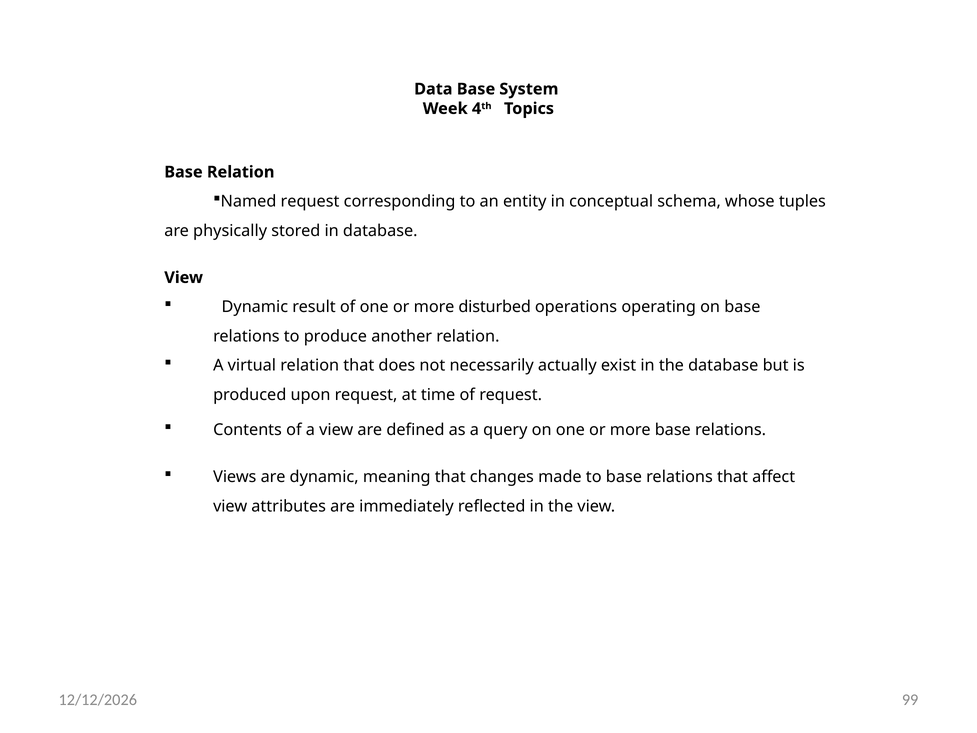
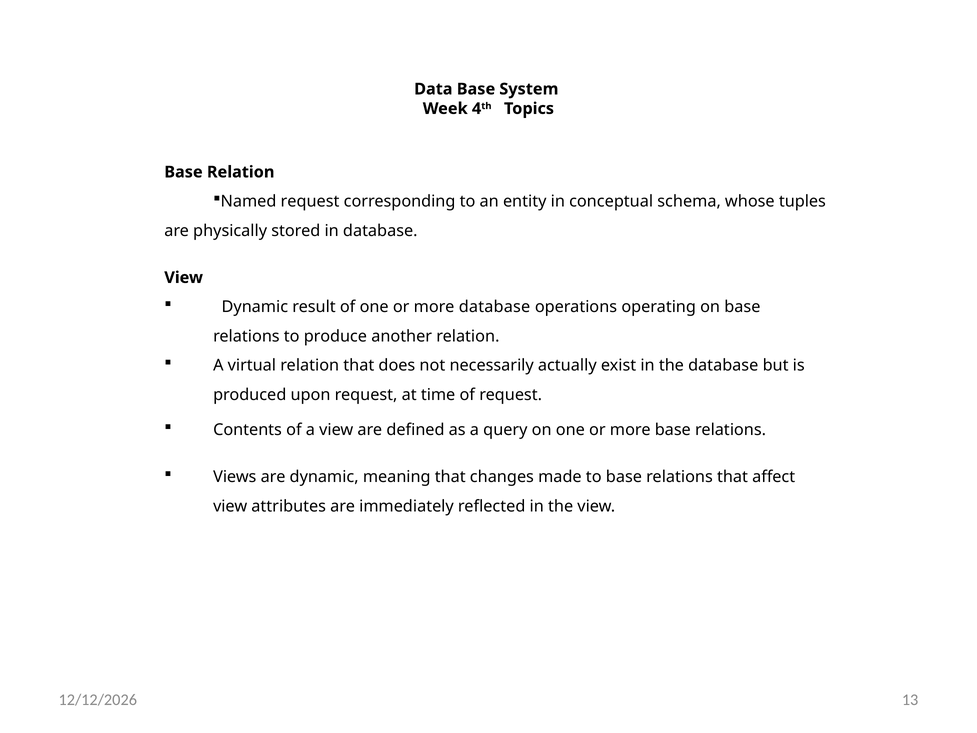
more disturbed: disturbed -> database
99: 99 -> 13
